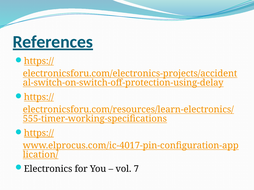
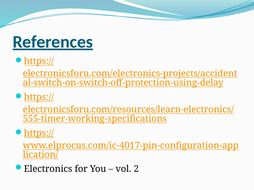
7: 7 -> 2
